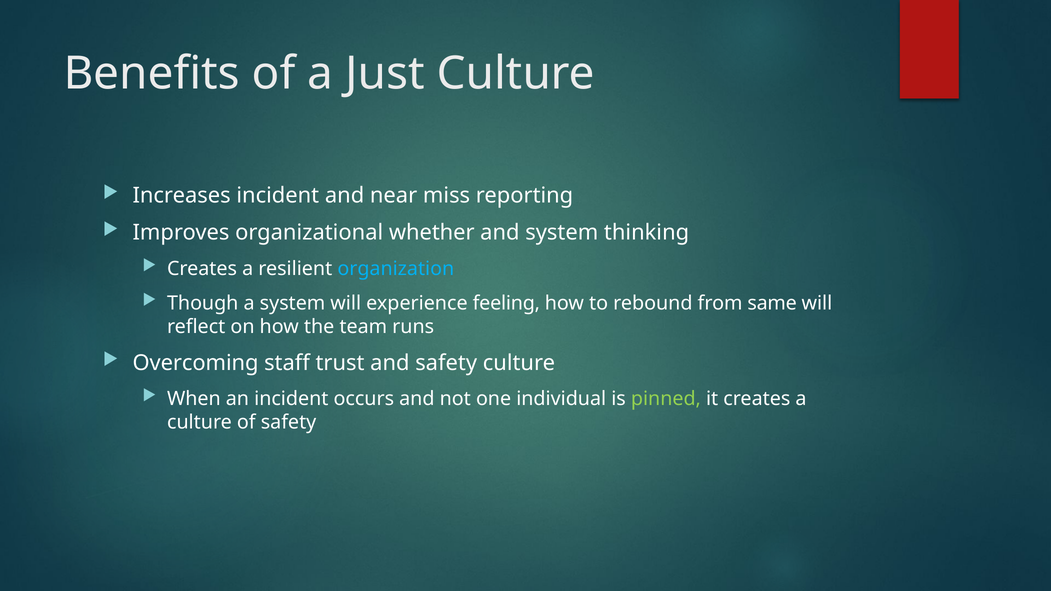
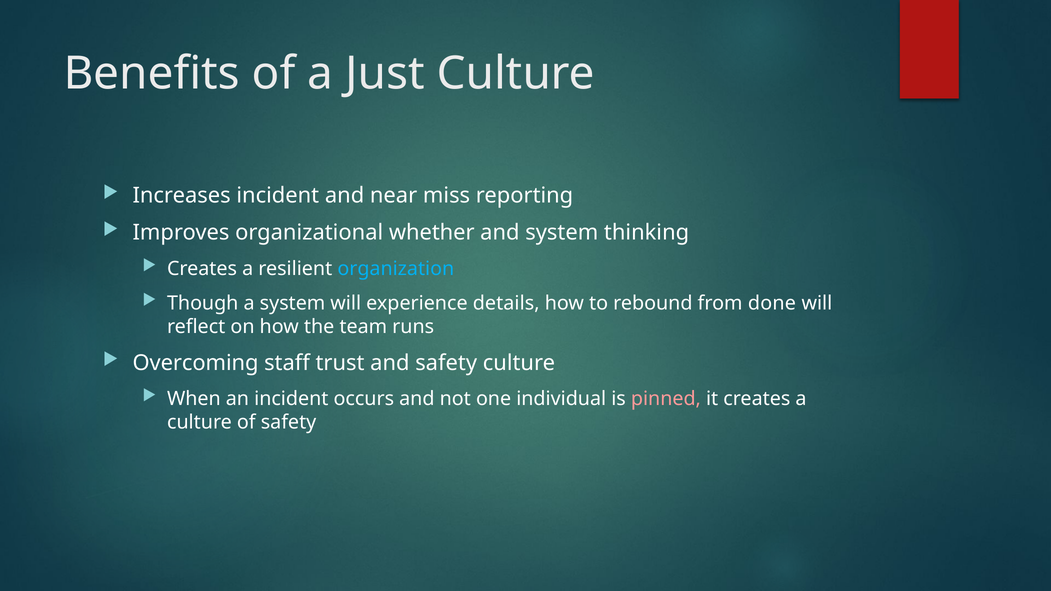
feeling: feeling -> details
same: same -> done
pinned colour: light green -> pink
